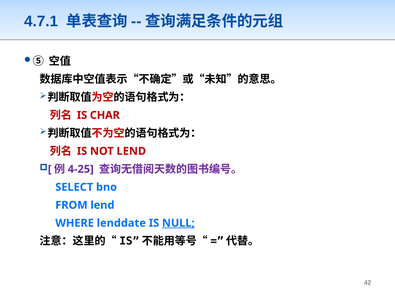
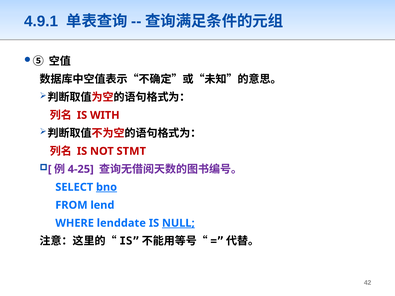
4.7.1: 4.7.1 -> 4.9.1
CHAR: CHAR -> WITH
NOT LEND: LEND -> STMT
bno underline: none -> present
